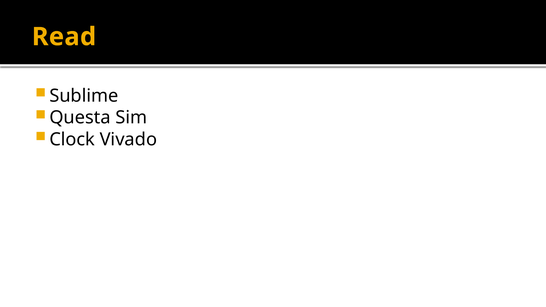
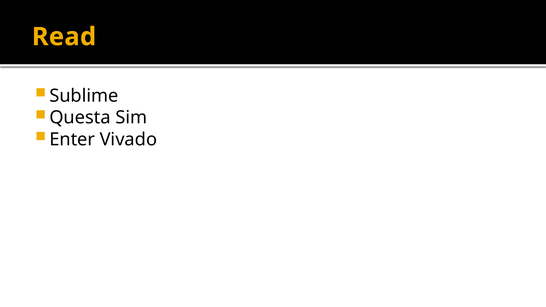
Clock: Clock -> Enter
